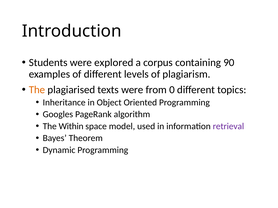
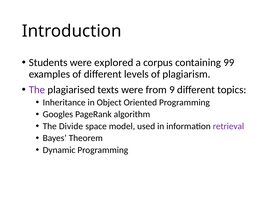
90: 90 -> 99
The at (37, 90) colour: orange -> purple
0: 0 -> 9
Within: Within -> Divide
